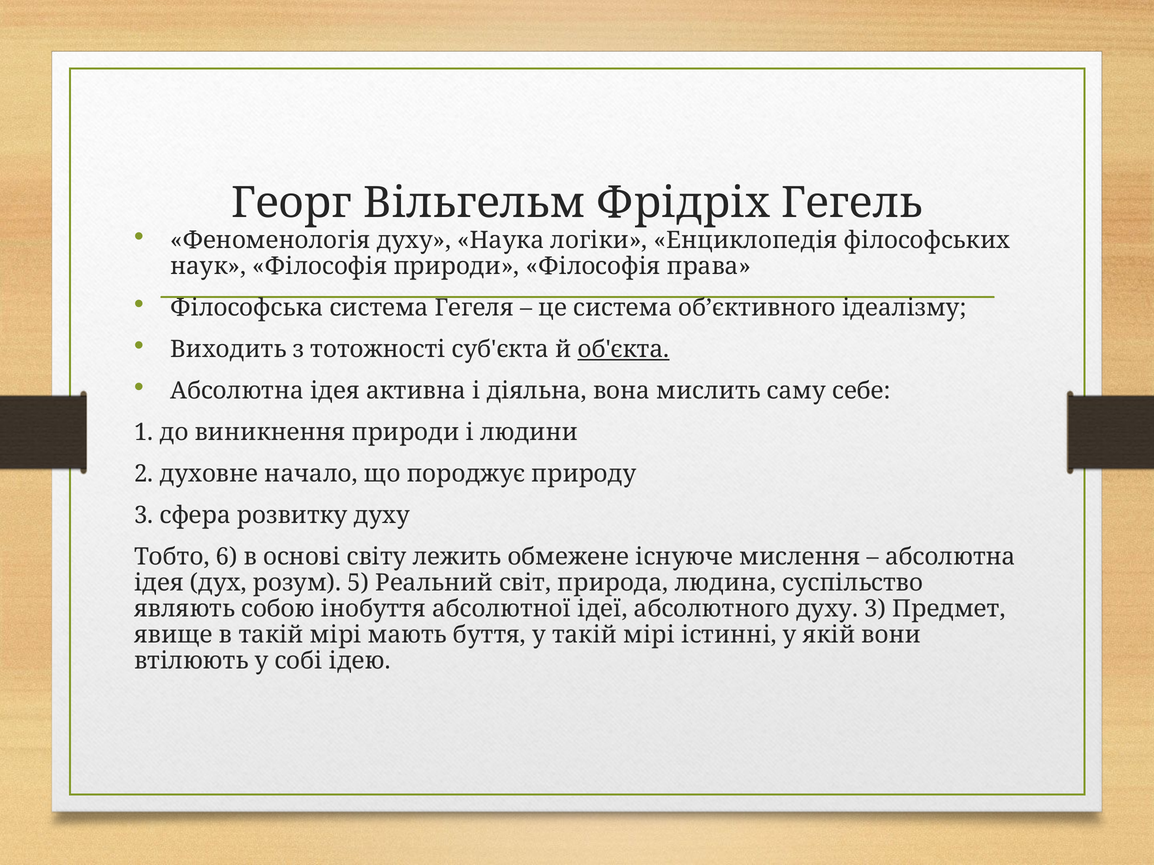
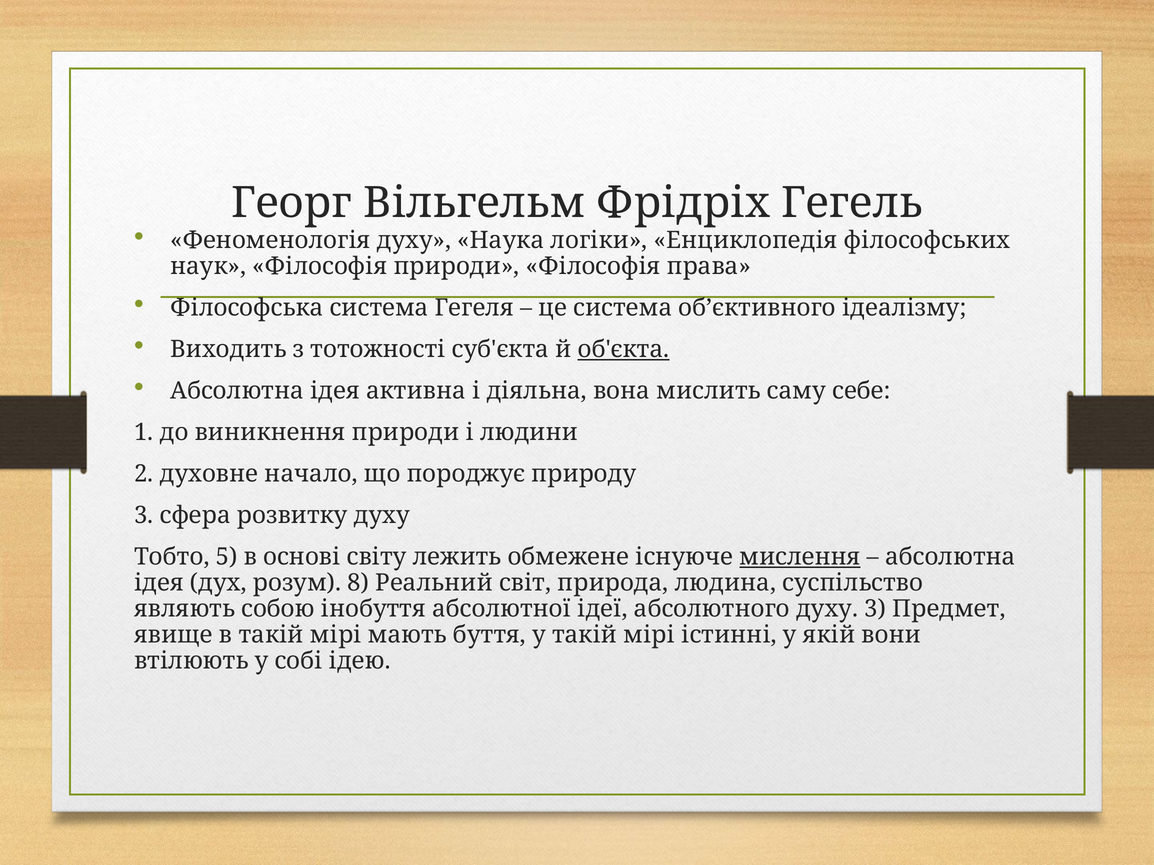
6: 6 -> 5
мислення underline: none -> present
5: 5 -> 8
